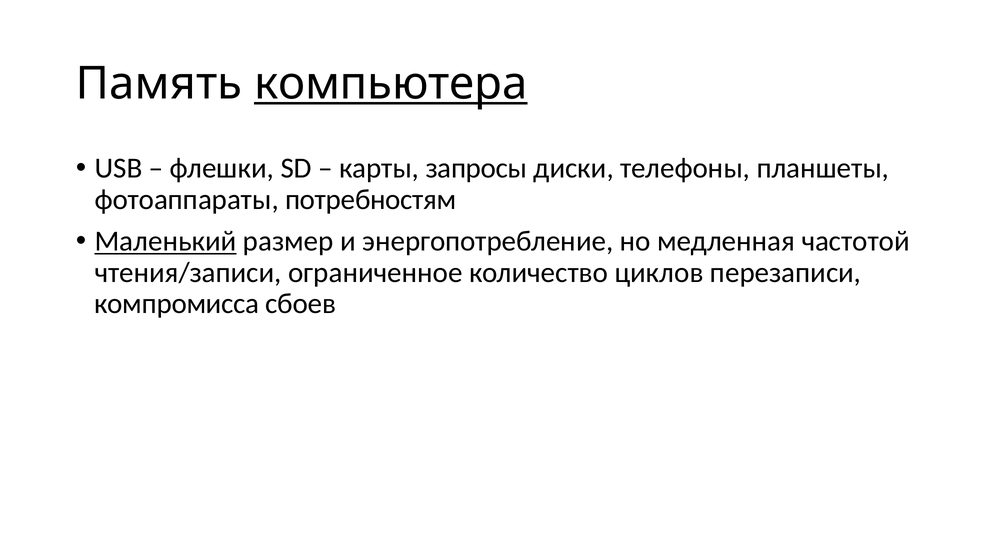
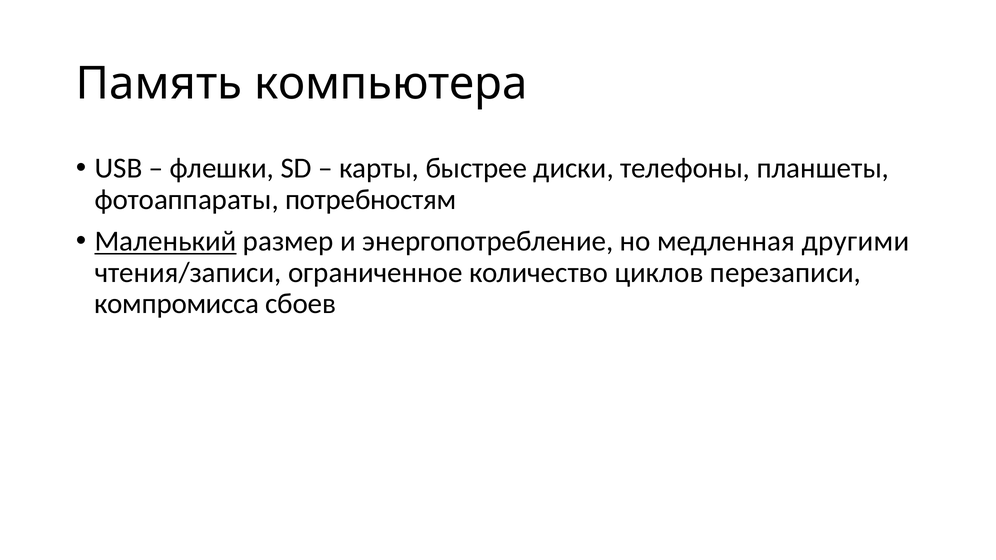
компьютера underline: present -> none
запросы: запросы -> быстрее
частотой: частотой -> другими
